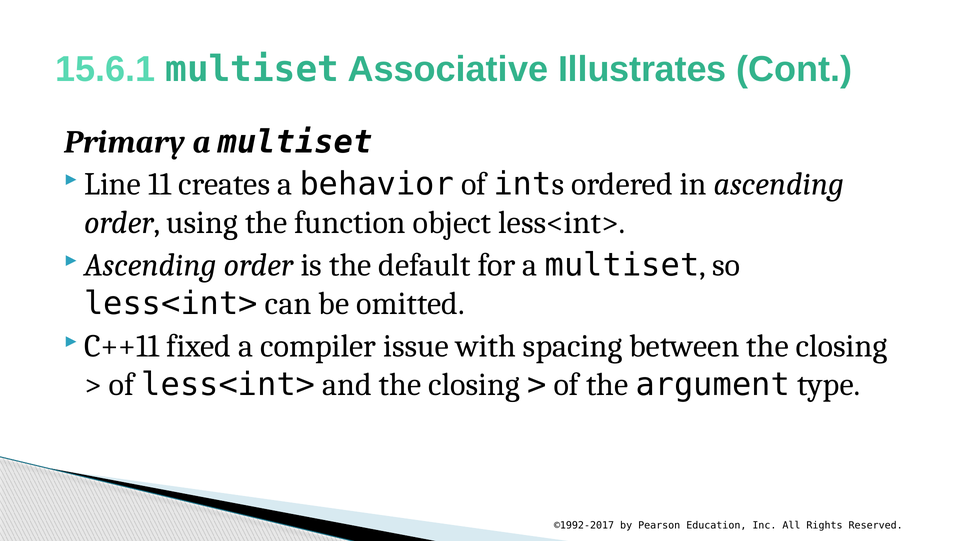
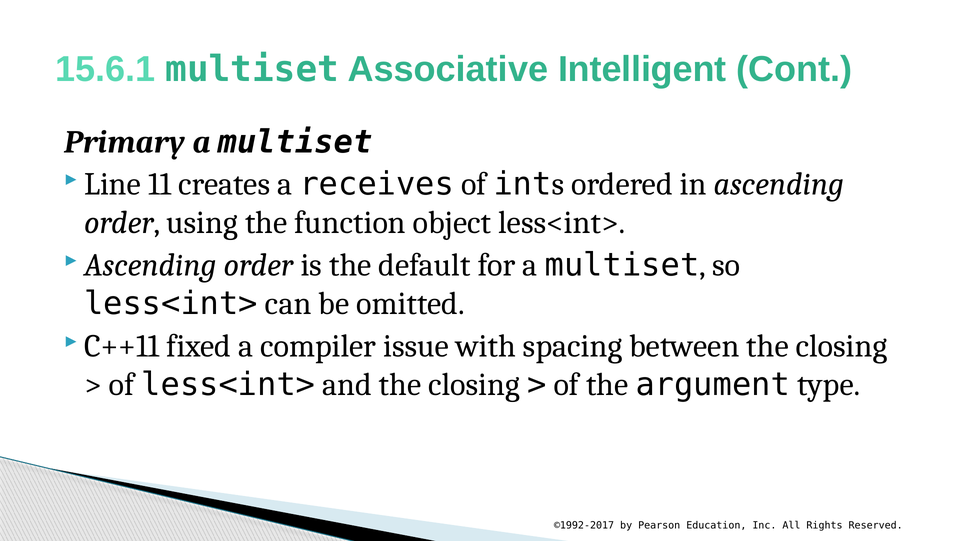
Illustrates: Illustrates -> Intelligent
behavior: behavior -> receives
